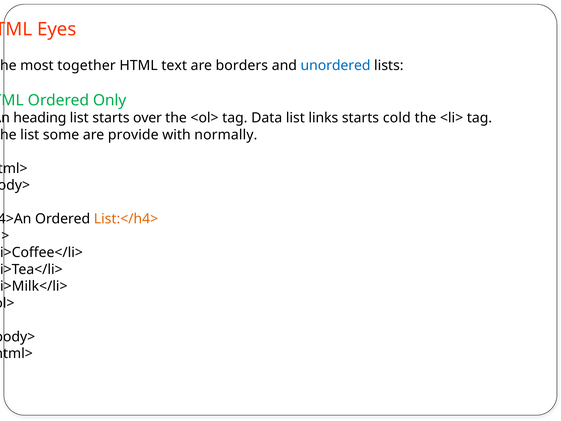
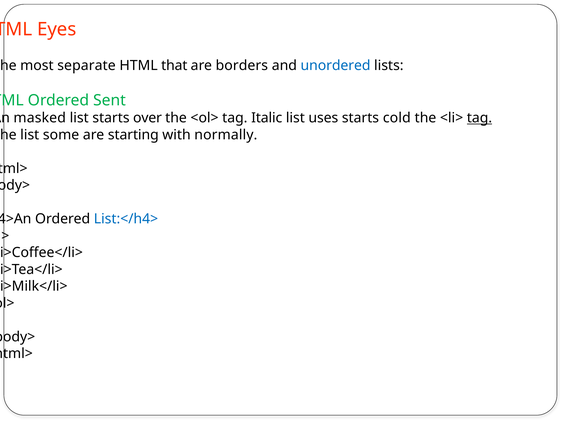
together: together -> separate
text: text -> that
Only: Only -> Sent
heading: heading -> masked
Data: Data -> Italic
links: links -> uses
tag at (479, 118) underline: none -> present
provide: provide -> starting
List:</h4> colour: orange -> blue
